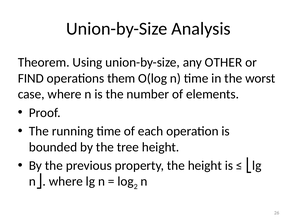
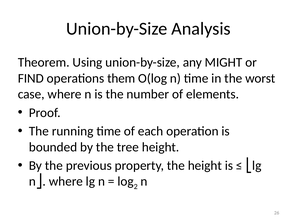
OTHER: OTHER -> MIGHT
